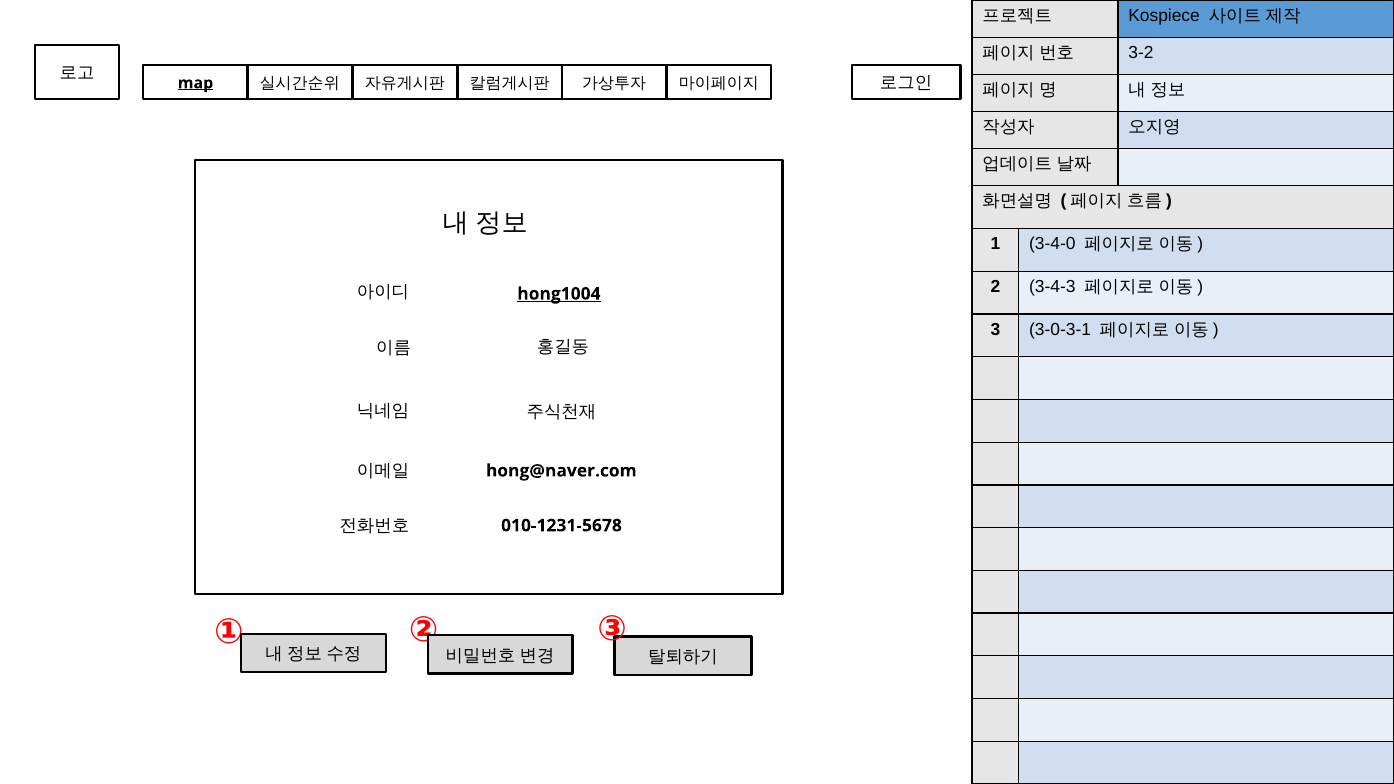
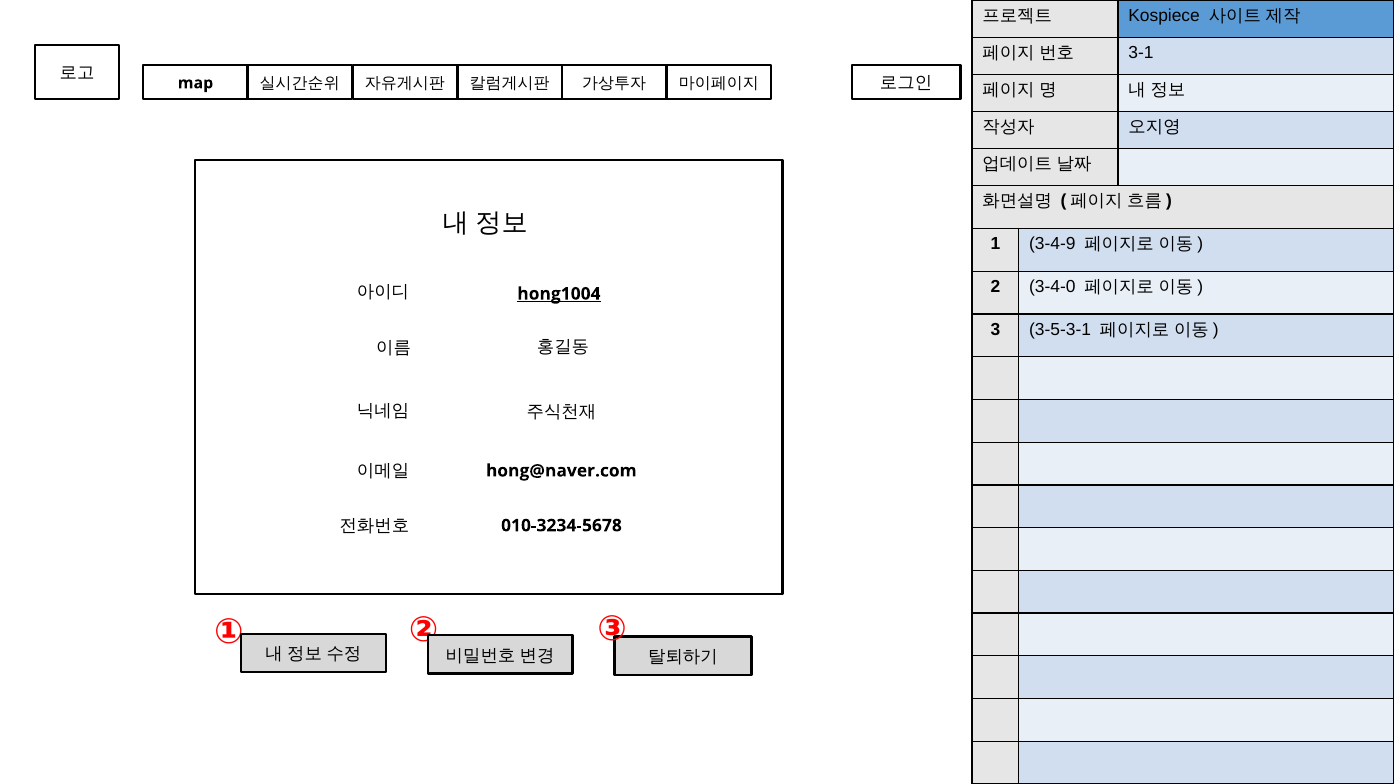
3-2: 3-2 -> 3-1
map underline: present -> none
3-4-0: 3-4-0 -> 3-4-9
3-4-3: 3-4-3 -> 3-4-0
3-0-3-1: 3-0-3-1 -> 3-5-3-1
010-1231-5678: 010-1231-5678 -> 010-3234-5678
